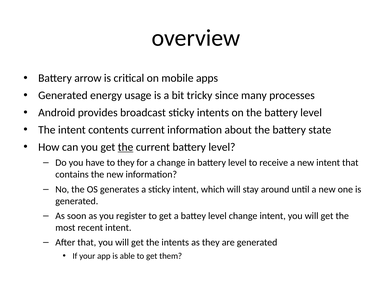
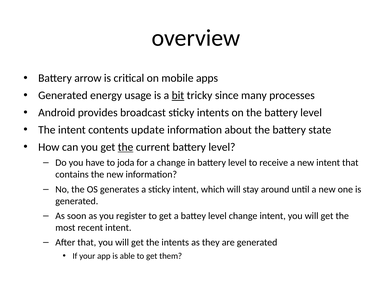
bit underline: none -> present
contents current: current -> update
to they: they -> joda
